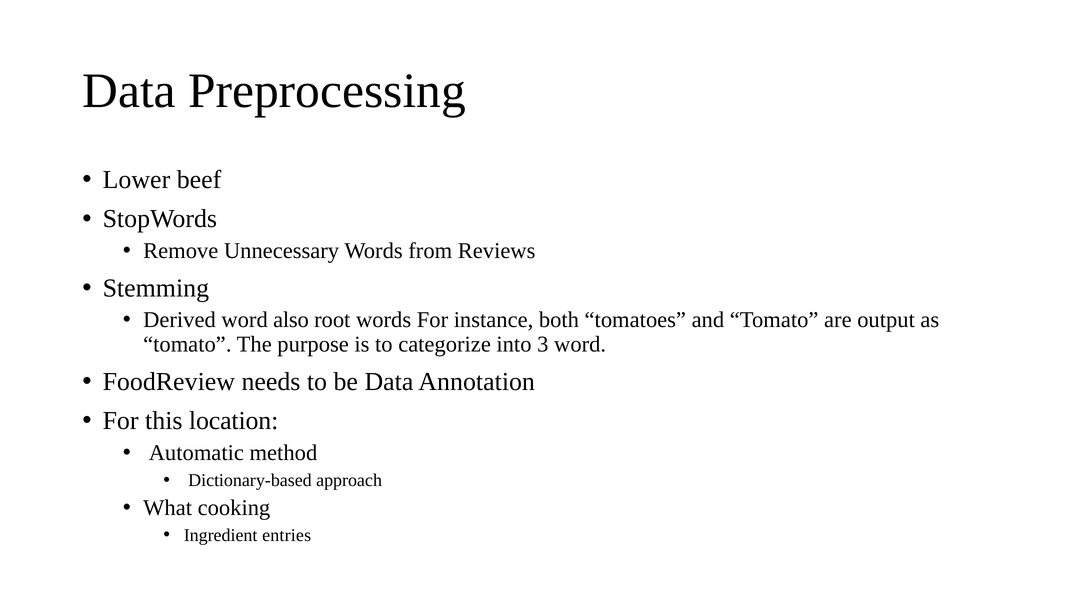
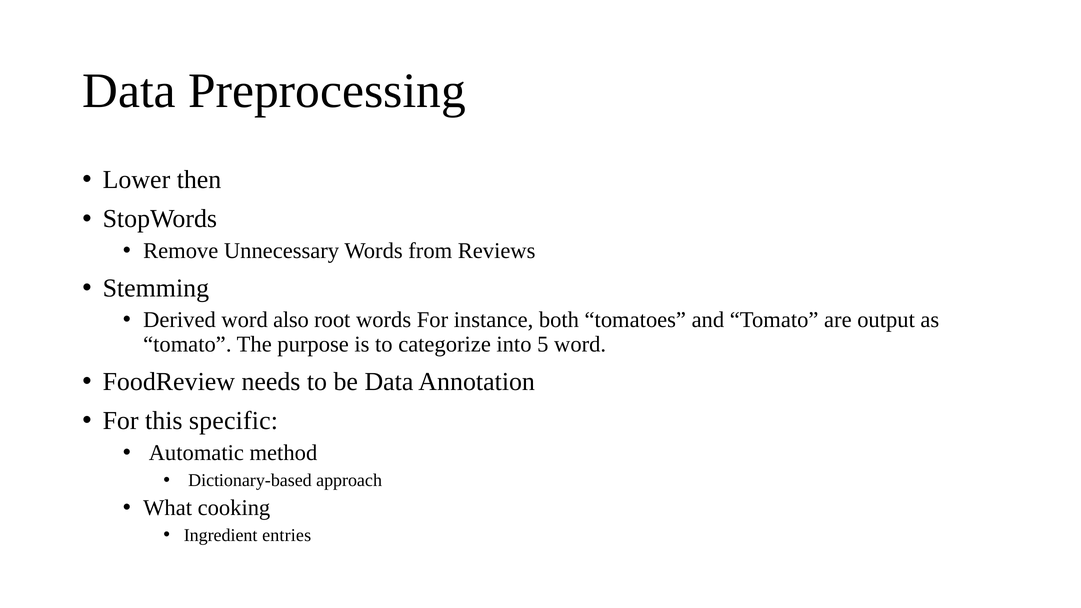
beef: beef -> then
3: 3 -> 5
location: location -> specific
